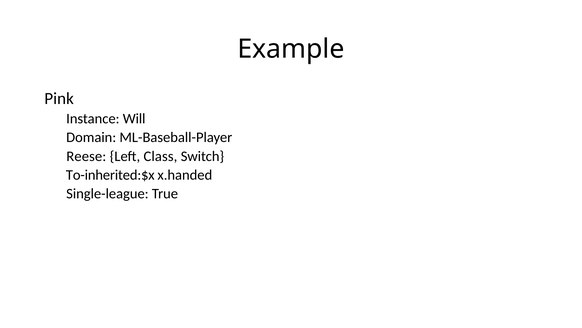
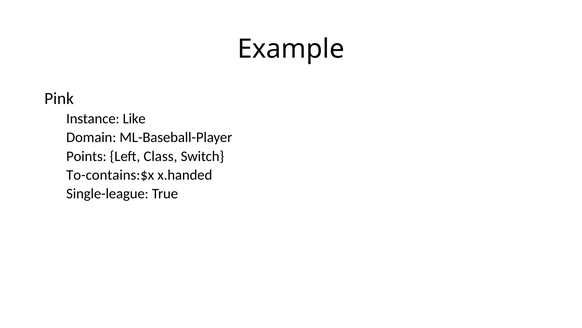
Will: Will -> Like
Reese: Reese -> Points
To-inherited:$x: To-inherited:$x -> To-contains:$x
